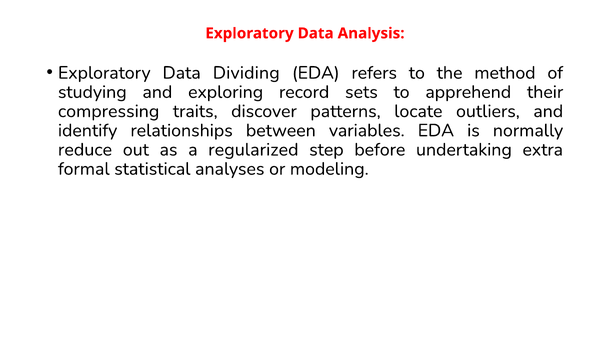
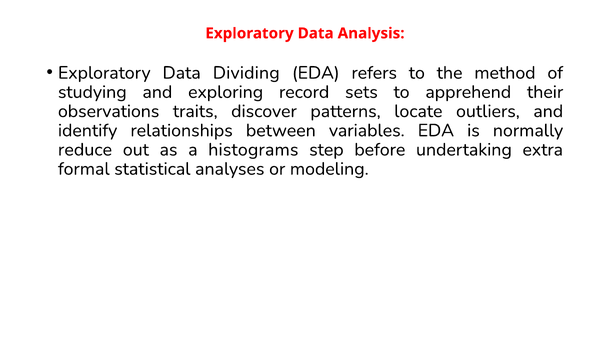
compressing: compressing -> observations
regularized: regularized -> histograms
